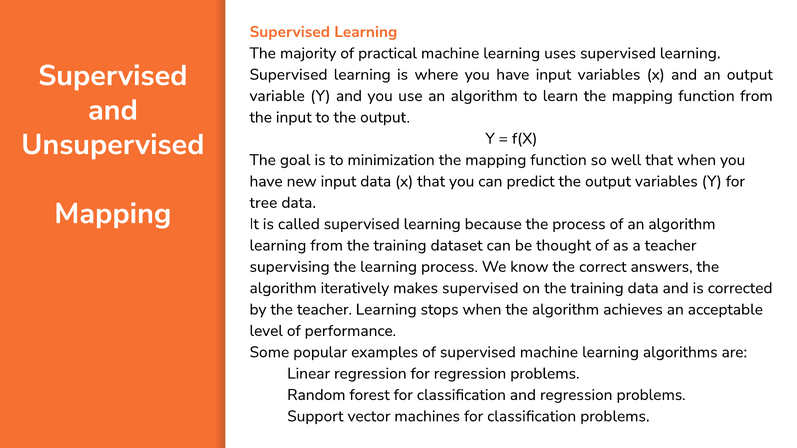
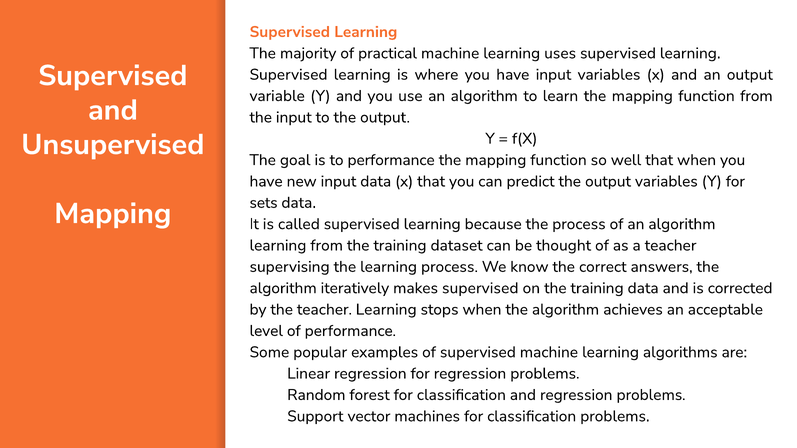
to minimization: minimization -> performance
tree: tree -> sets
